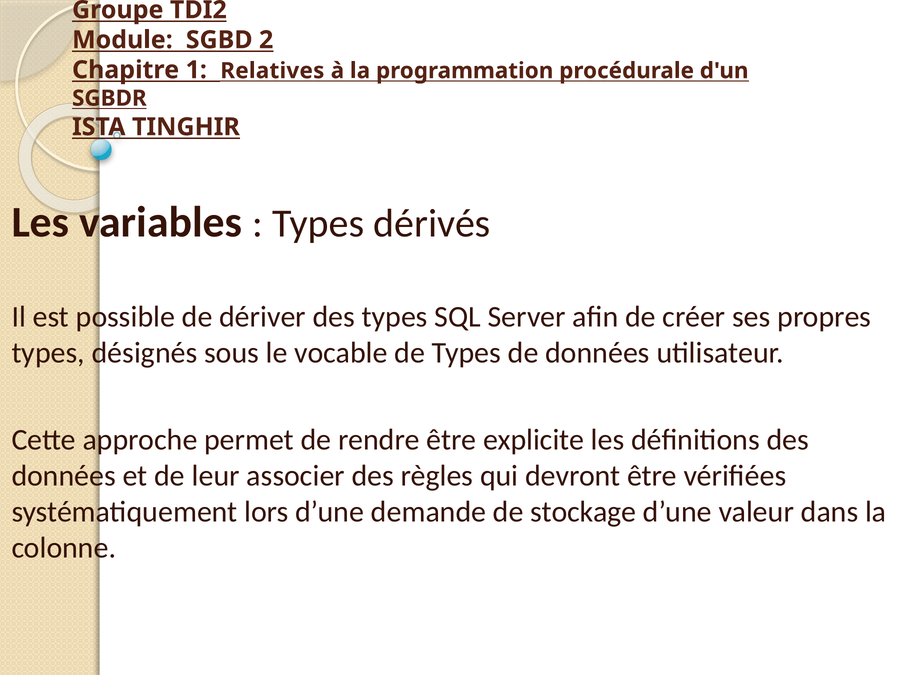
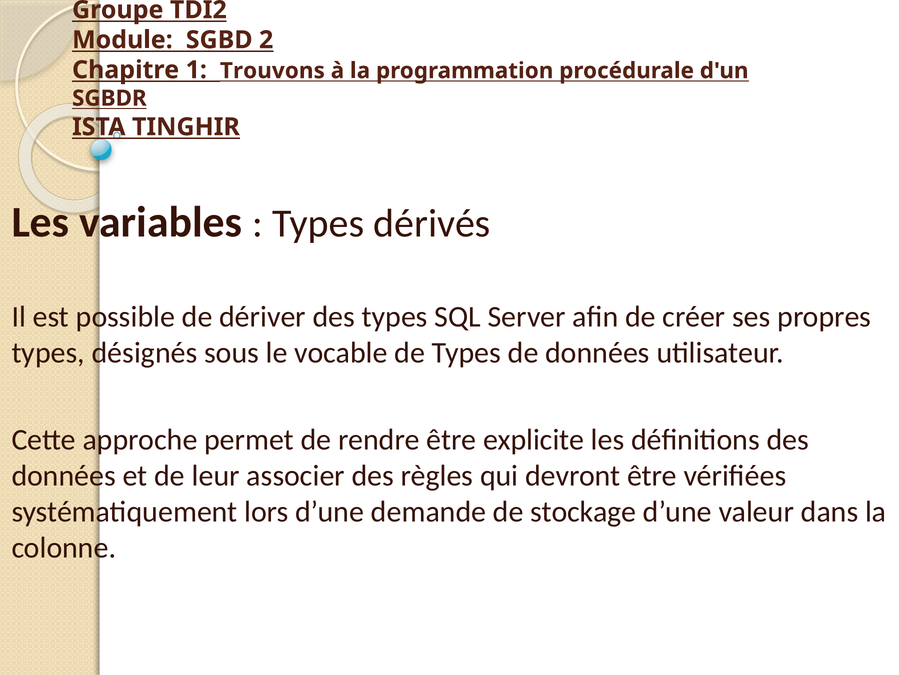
Relatives: Relatives -> Trouvons
